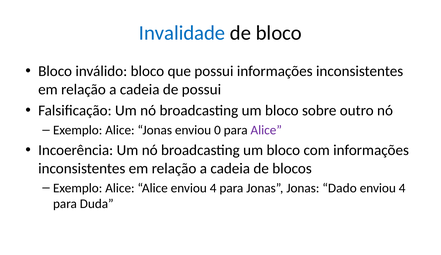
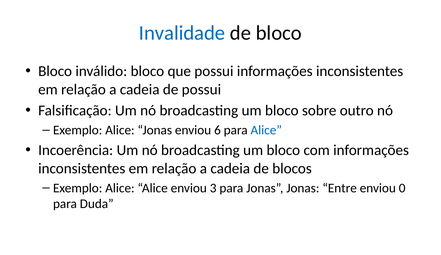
0: 0 -> 6
Alice at (266, 130) colour: purple -> blue
Alice enviou 4: 4 -> 3
Dado: Dado -> Entre
4 at (402, 188): 4 -> 0
